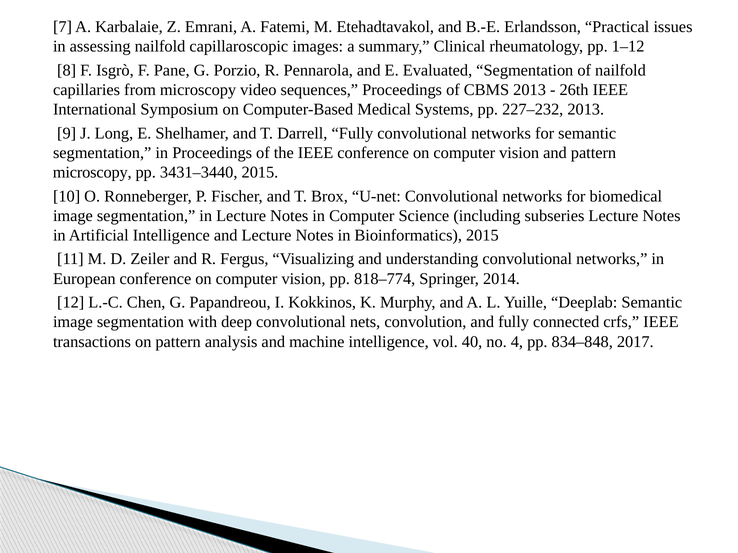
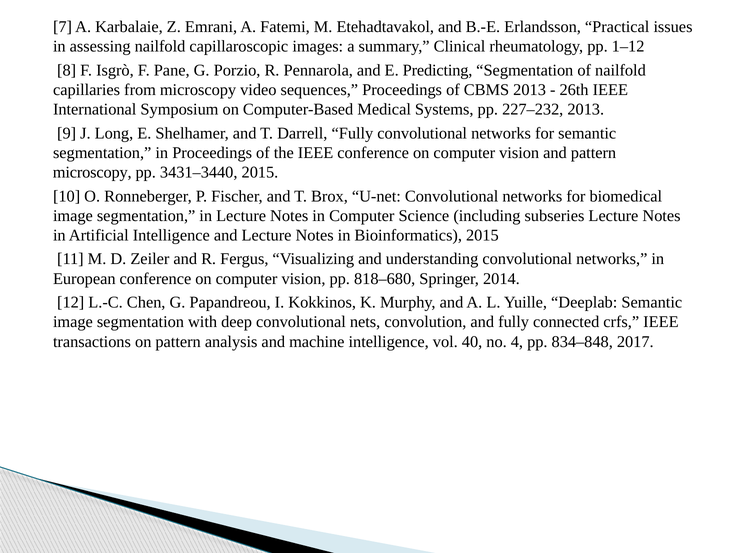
Evaluated: Evaluated -> Predicting
818–774: 818–774 -> 818–680
